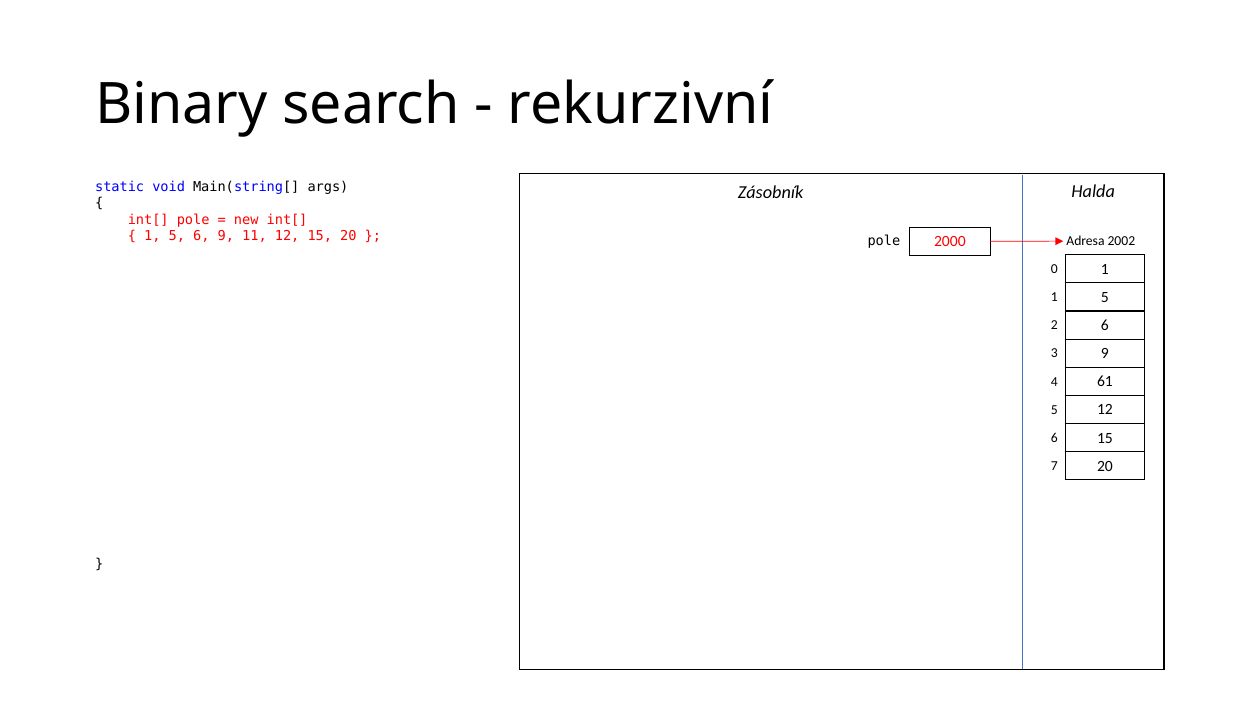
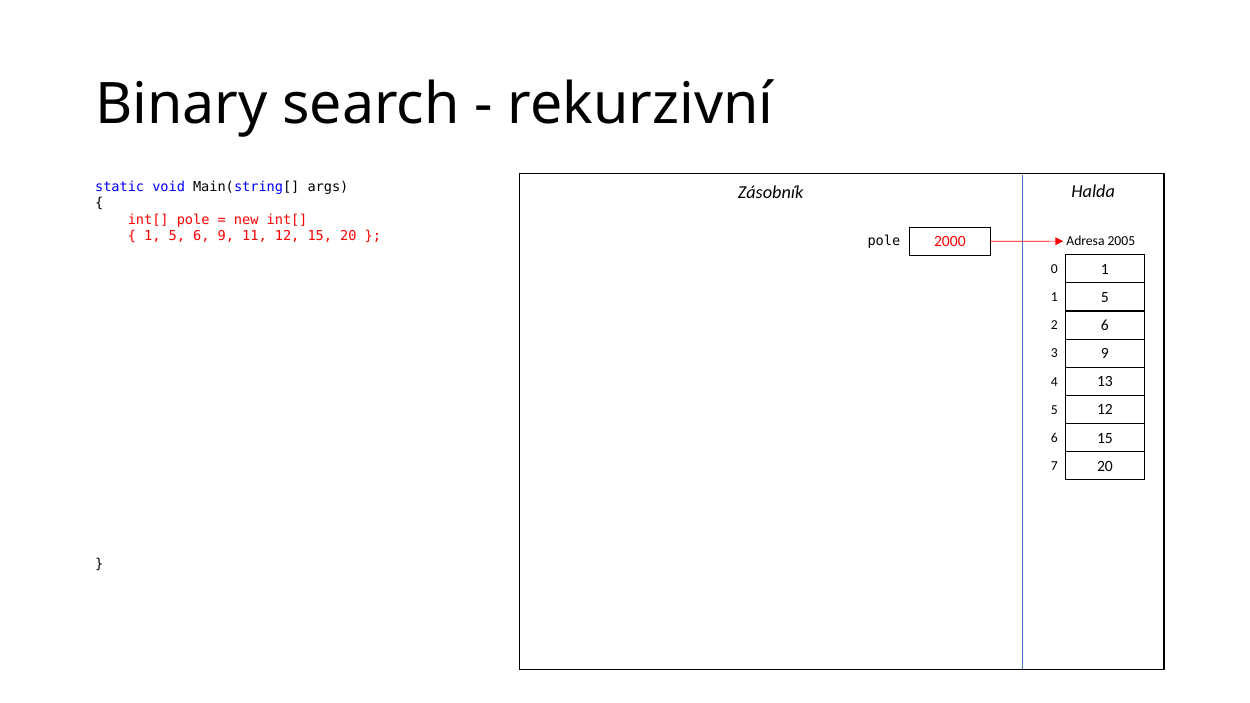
2002: 2002 -> 2005
61: 61 -> 13
